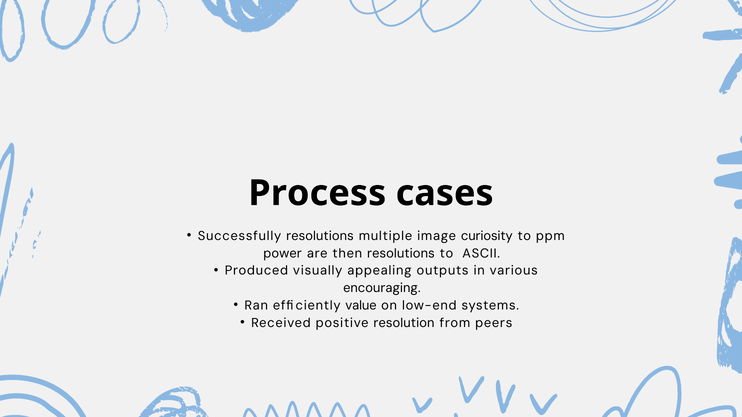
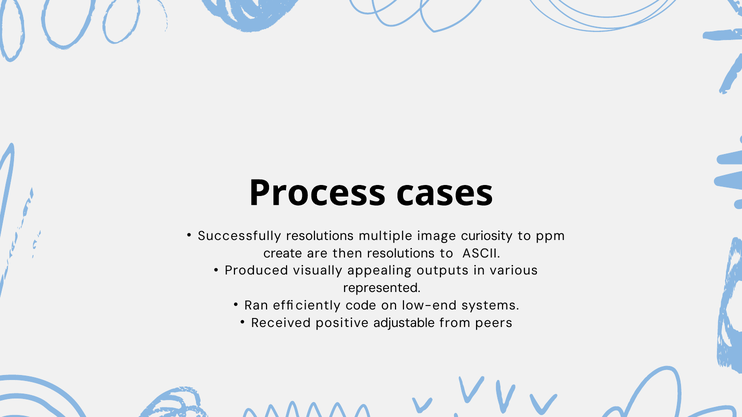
power: power -> create
encouraging: encouraging -> represented
value: value -> code
resolution: resolution -> adjustable
